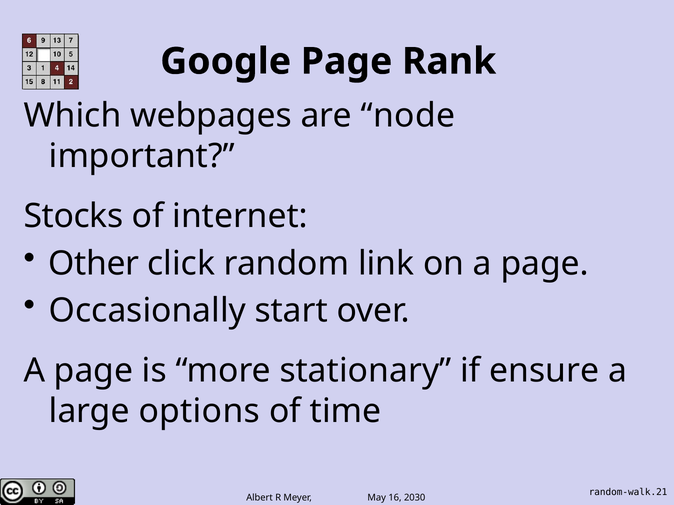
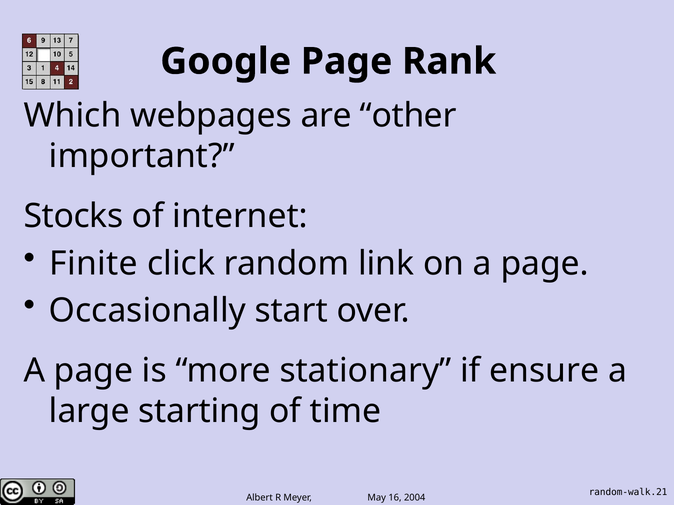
node: node -> other
Other: Other -> Finite
options: options -> starting
2030: 2030 -> 2004
